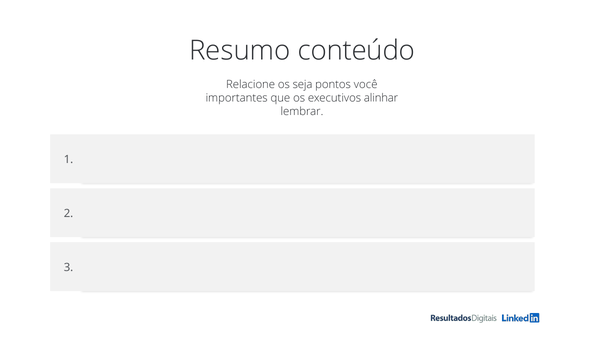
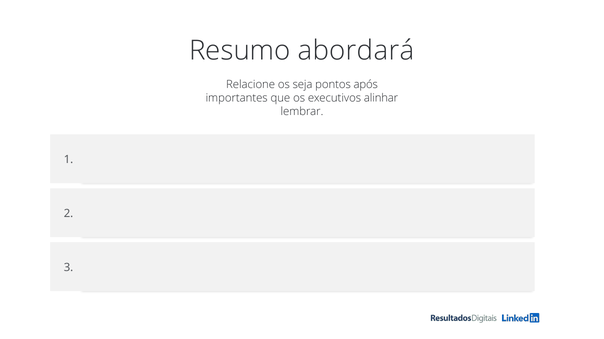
conteúdo: conteúdo -> abordará
você: você -> após
